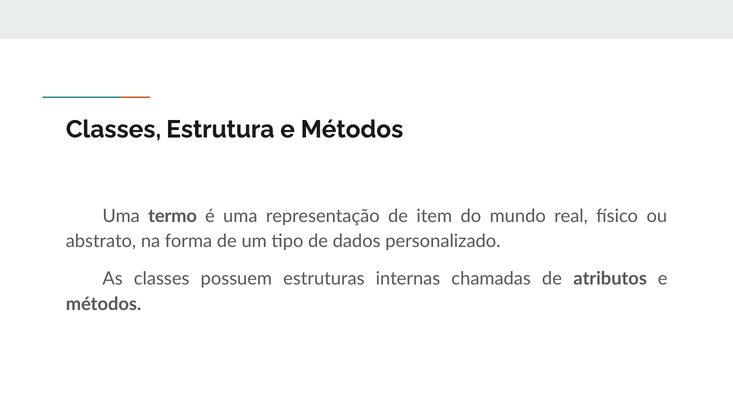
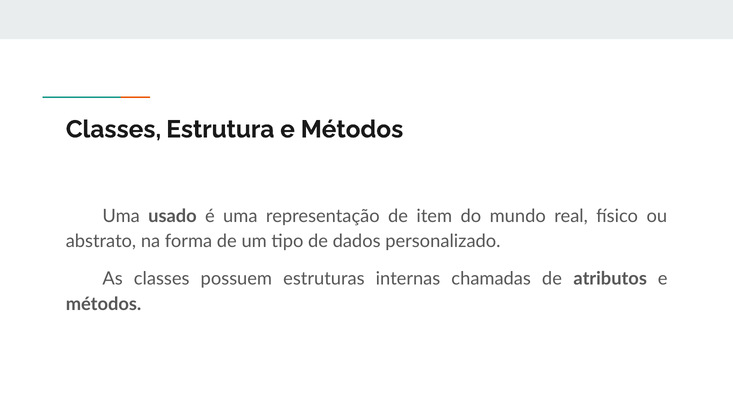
termo: termo -> usado
